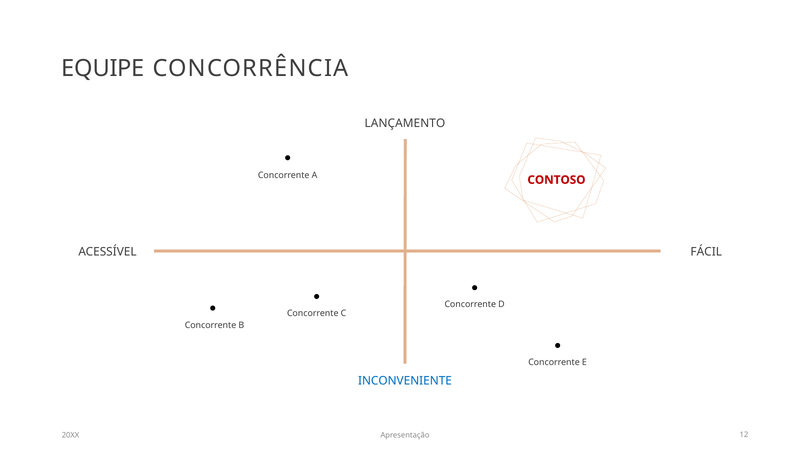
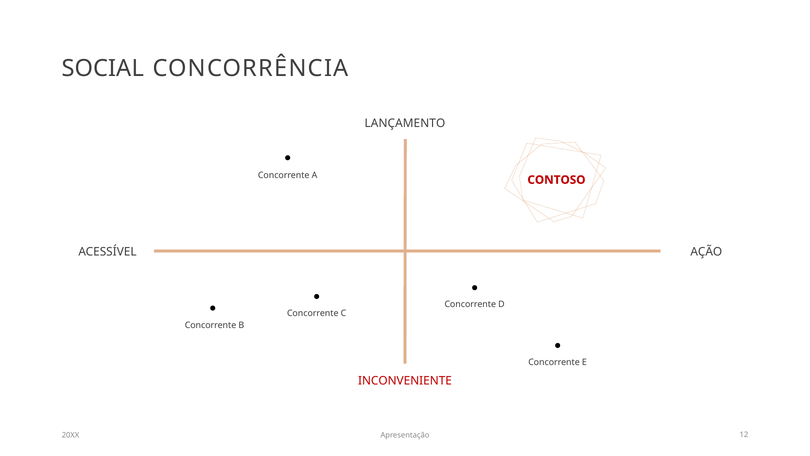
EQUIPE: EQUIPE -> SOCIAL
FÁCIL: FÁCIL -> AÇÃO
INCONVENIENTE colour: blue -> red
